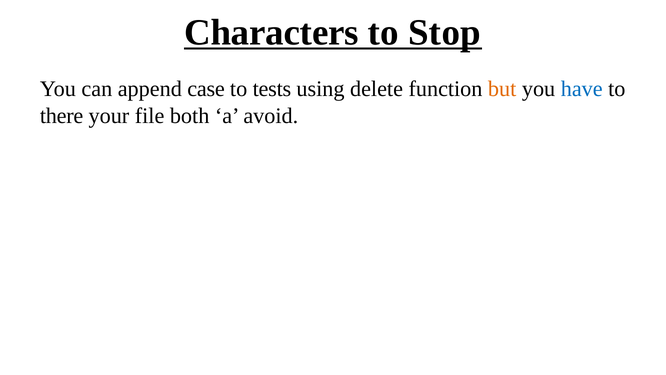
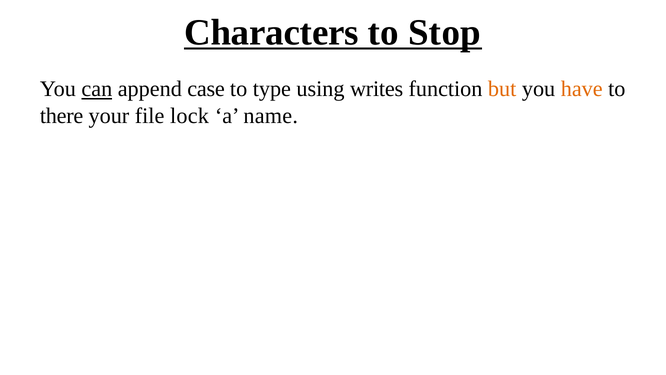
can underline: none -> present
tests: tests -> type
delete: delete -> writes
have colour: blue -> orange
both: both -> lock
avoid: avoid -> name
